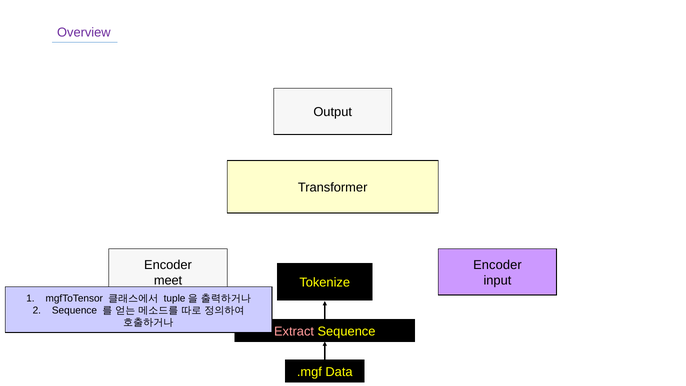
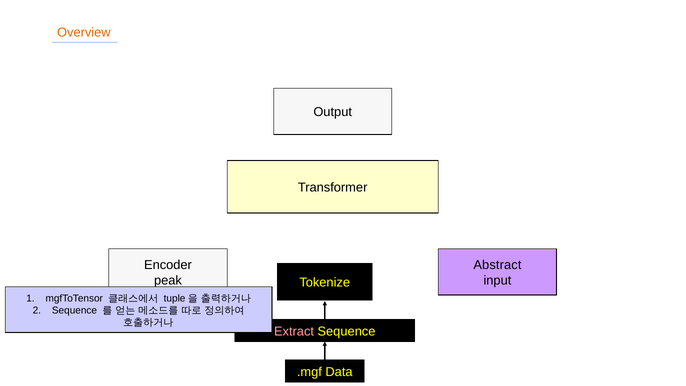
Overview colour: purple -> orange
Encoder at (497, 265): Encoder -> Abstract
meet: meet -> peak
